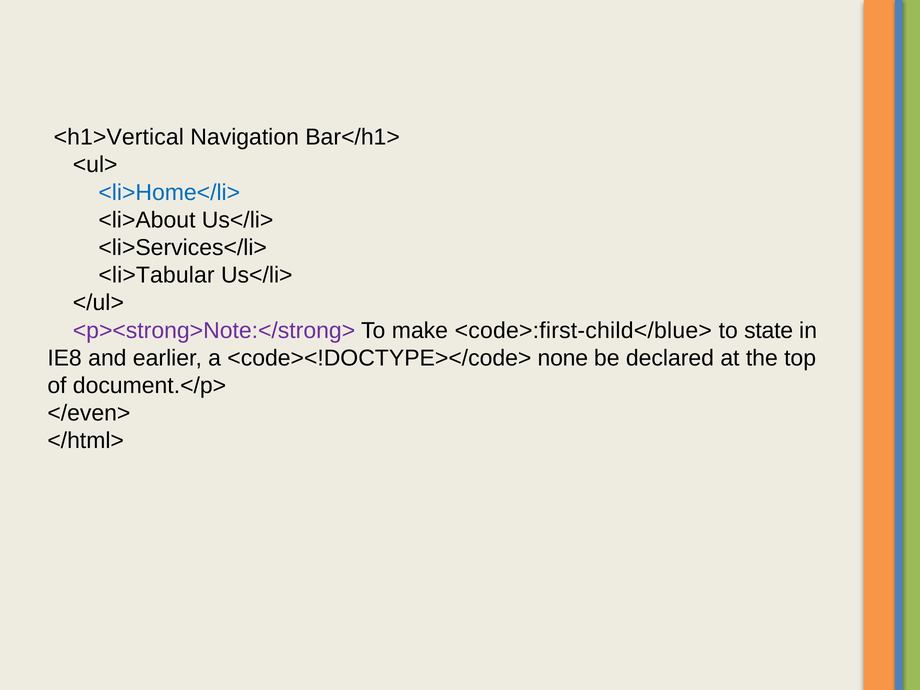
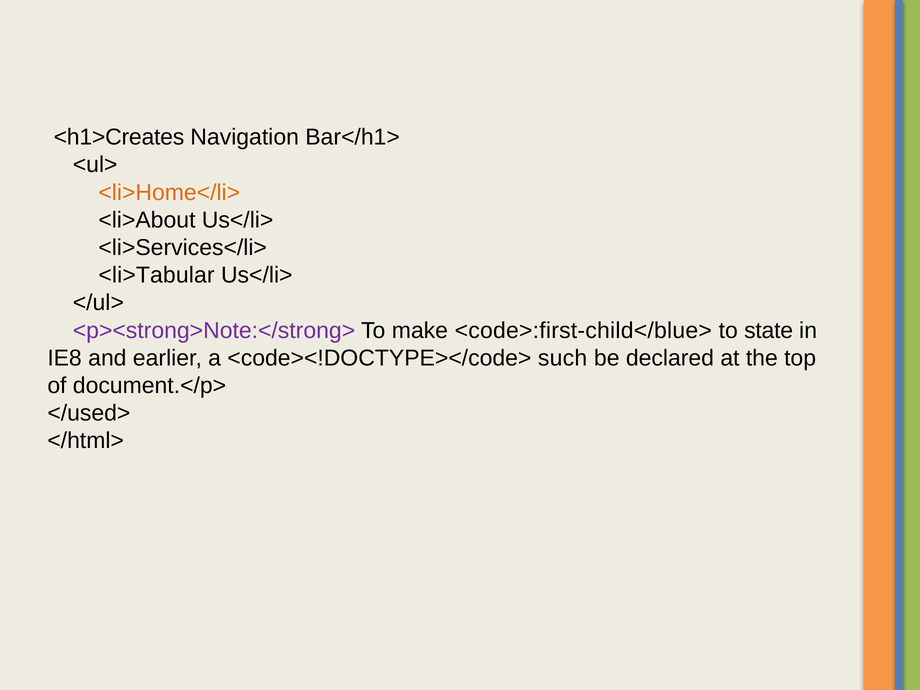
<h1>Vertical: <h1>Vertical -> <h1>Creates
<li>Home</li> colour: blue -> orange
none: none -> such
</even>: </even> -> </used>
